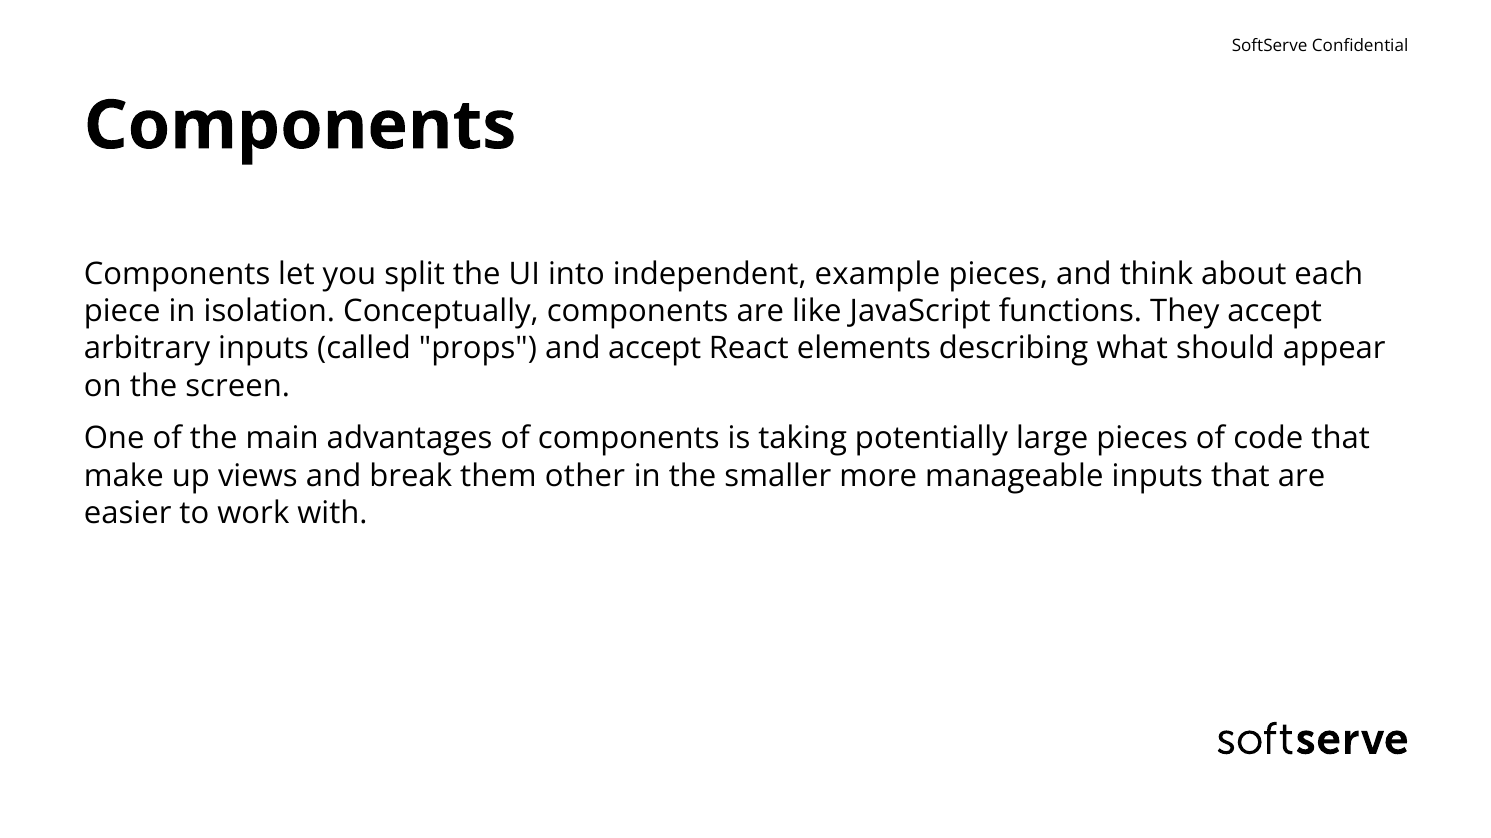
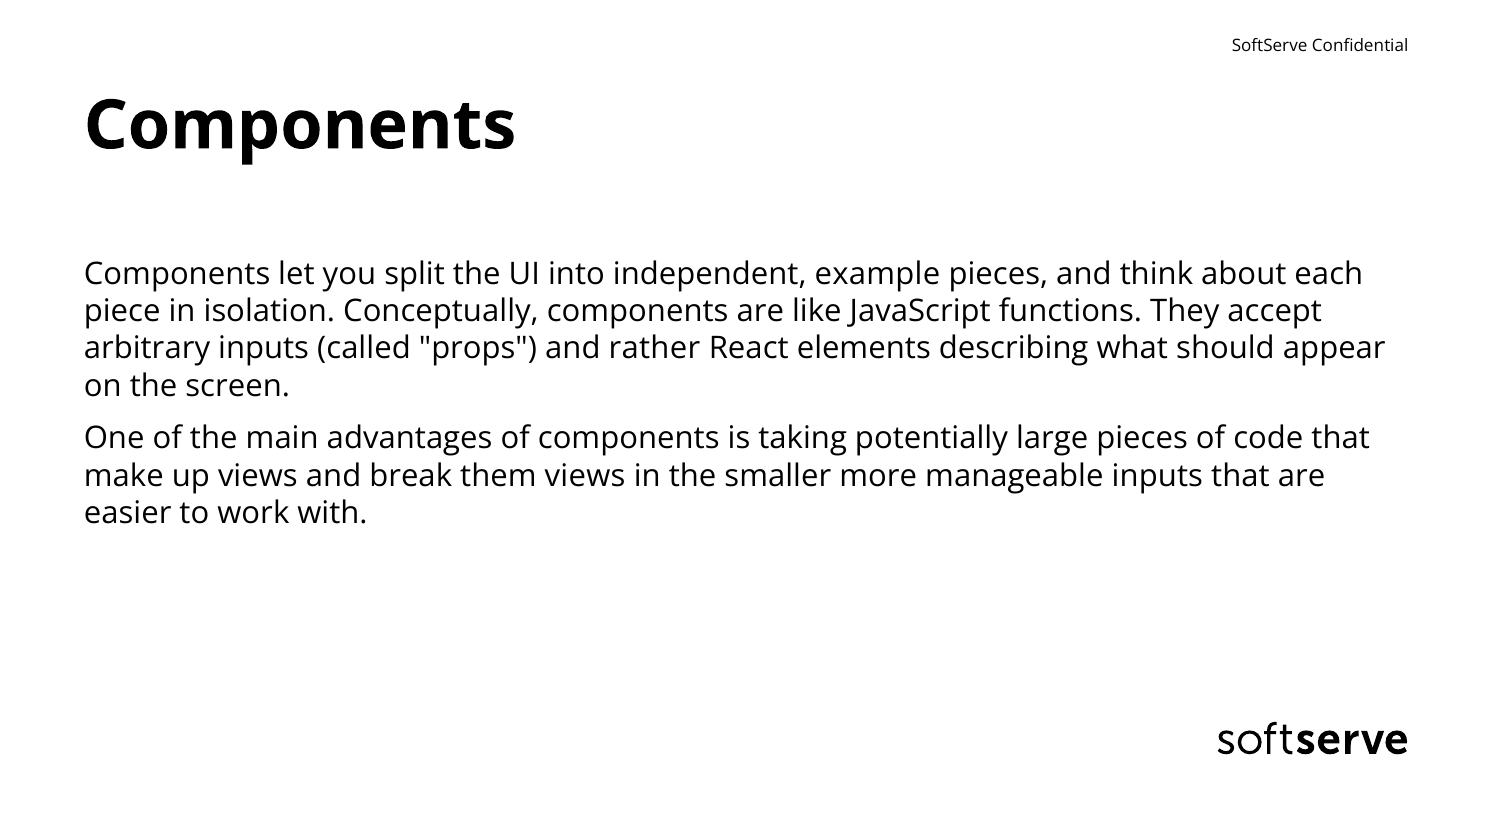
and accept: accept -> rather
them other: other -> views
